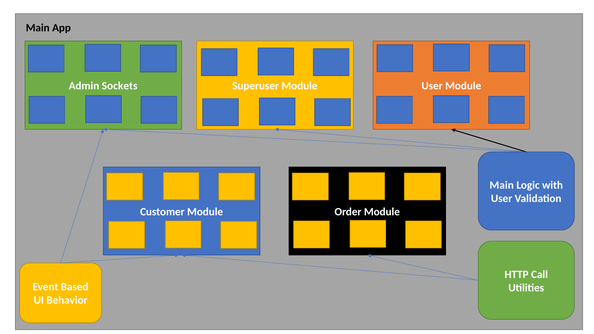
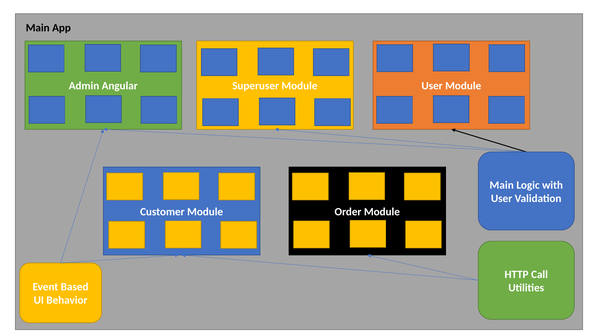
Sockets: Sockets -> Angular
